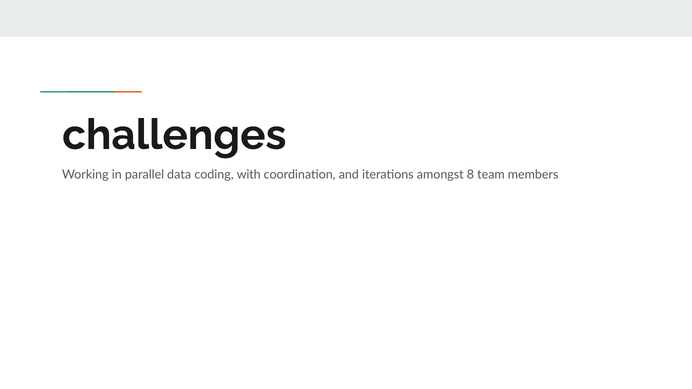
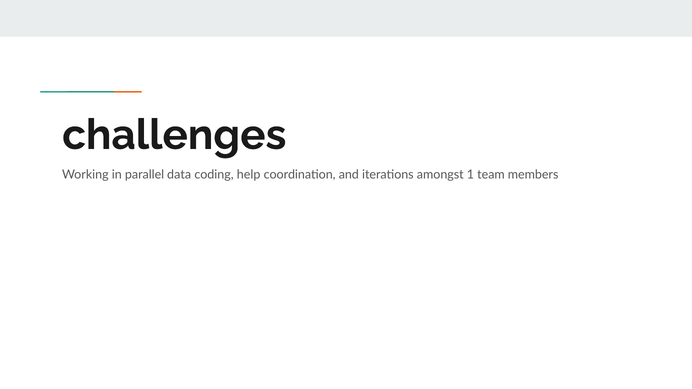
with: with -> help
8: 8 -> 1
